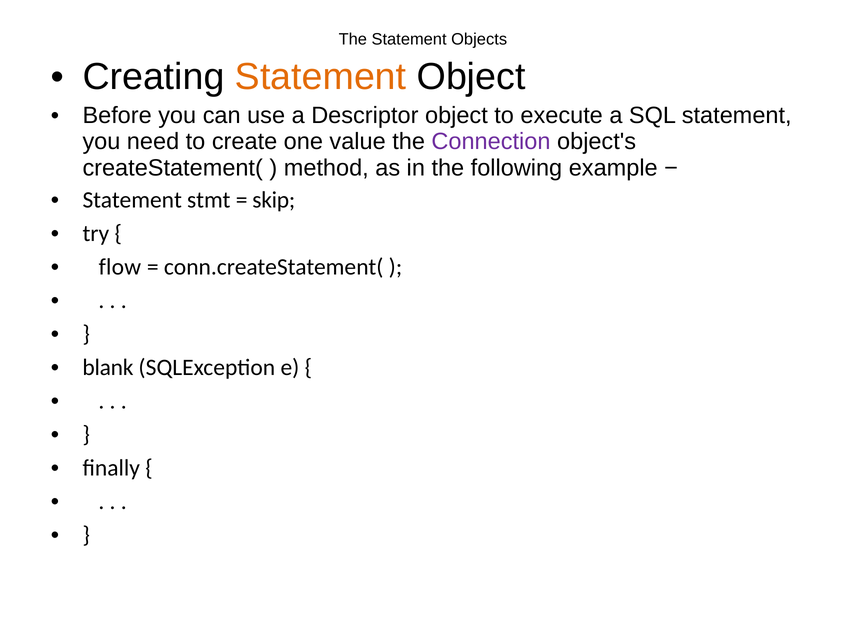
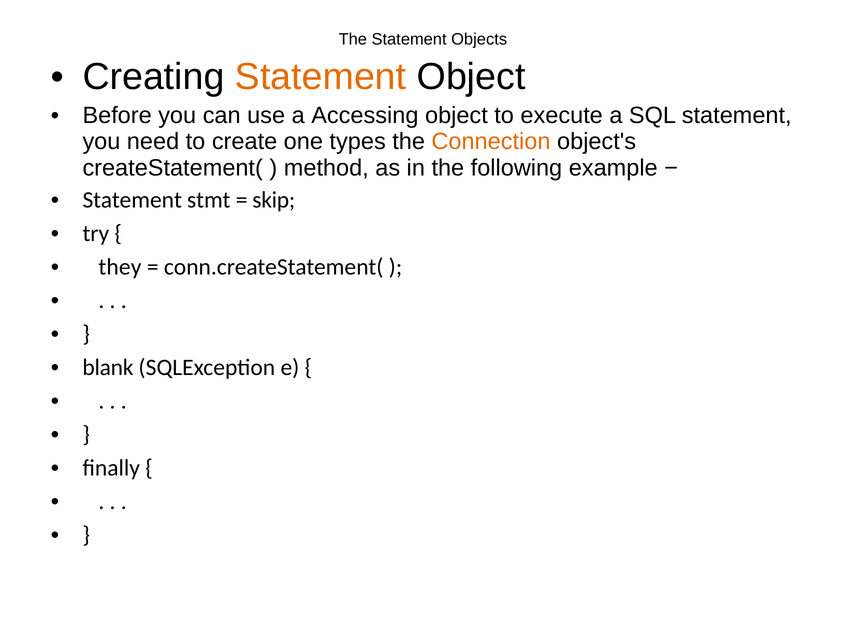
Descriptor: Descriptor -> Accessing
value: value -> types
Connection colour: purple -> orange
flow: flow -> they
